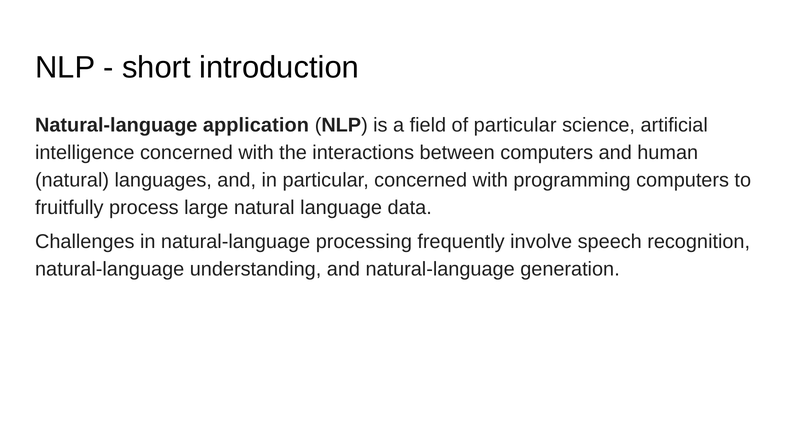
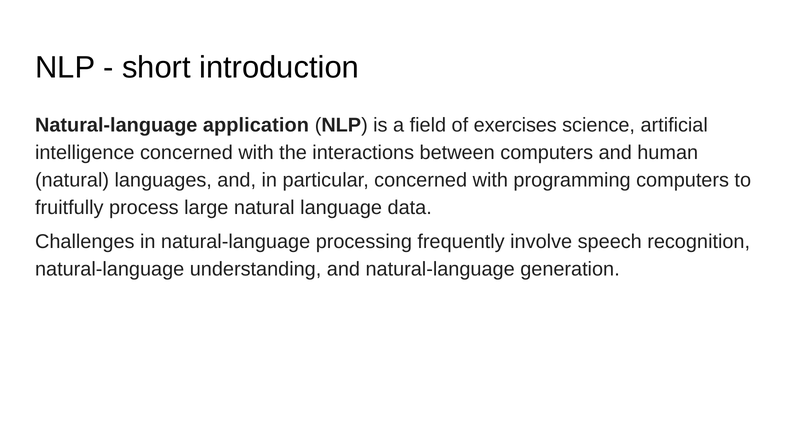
of particular: particular -> exercises
